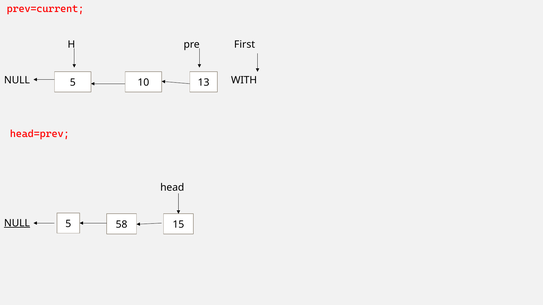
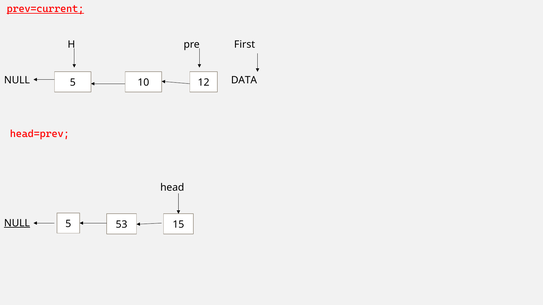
prev=current underline: none -> present
WITH: WITH -> DATA
13: 13 -> 12
58: 58 -> 53
